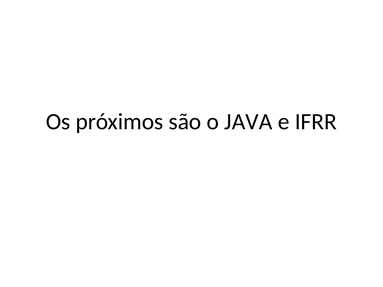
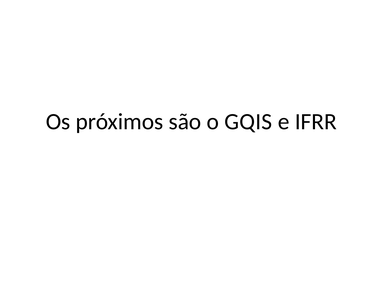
JAVA: JAVA -> GQIS
